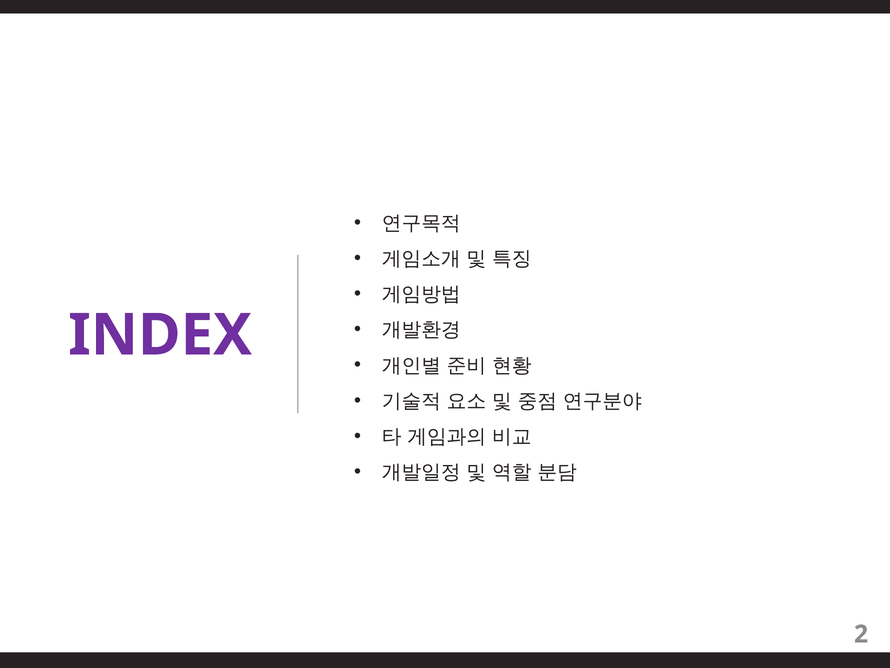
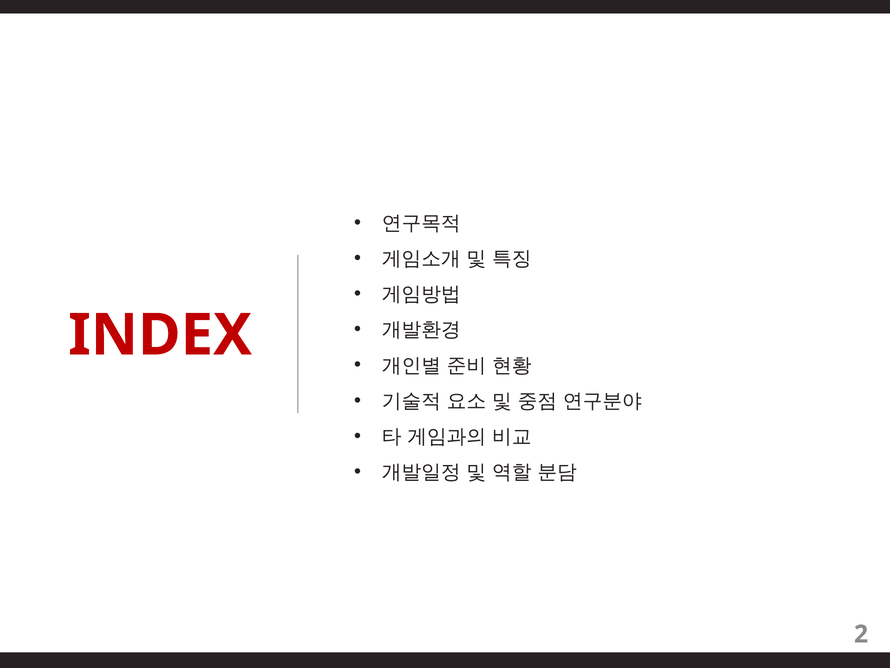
INDEX colour: purple -> red
